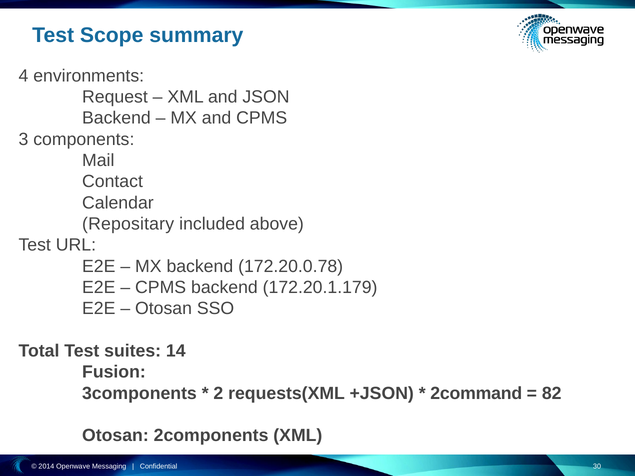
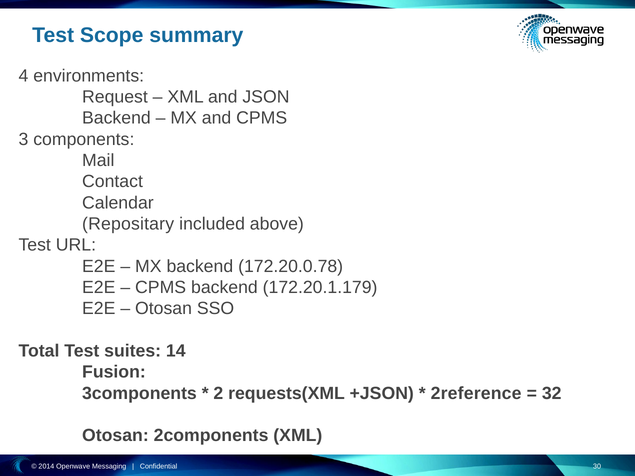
2command: 2command -> 2reference
82: 82 -> 32
